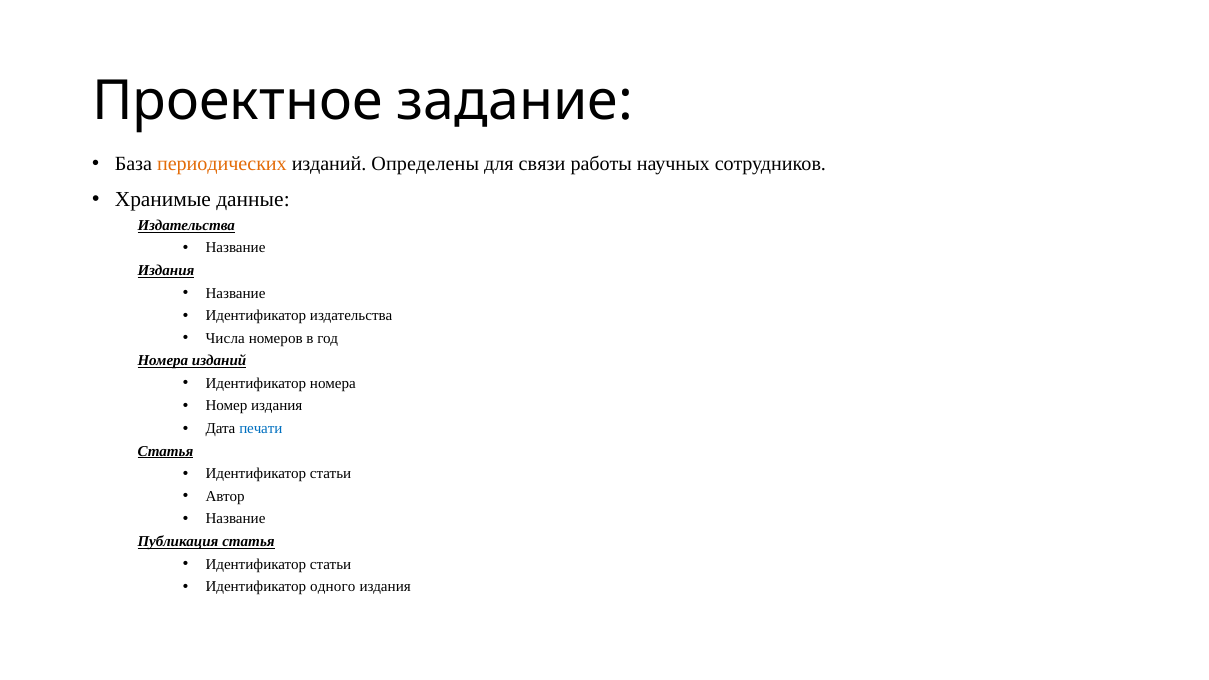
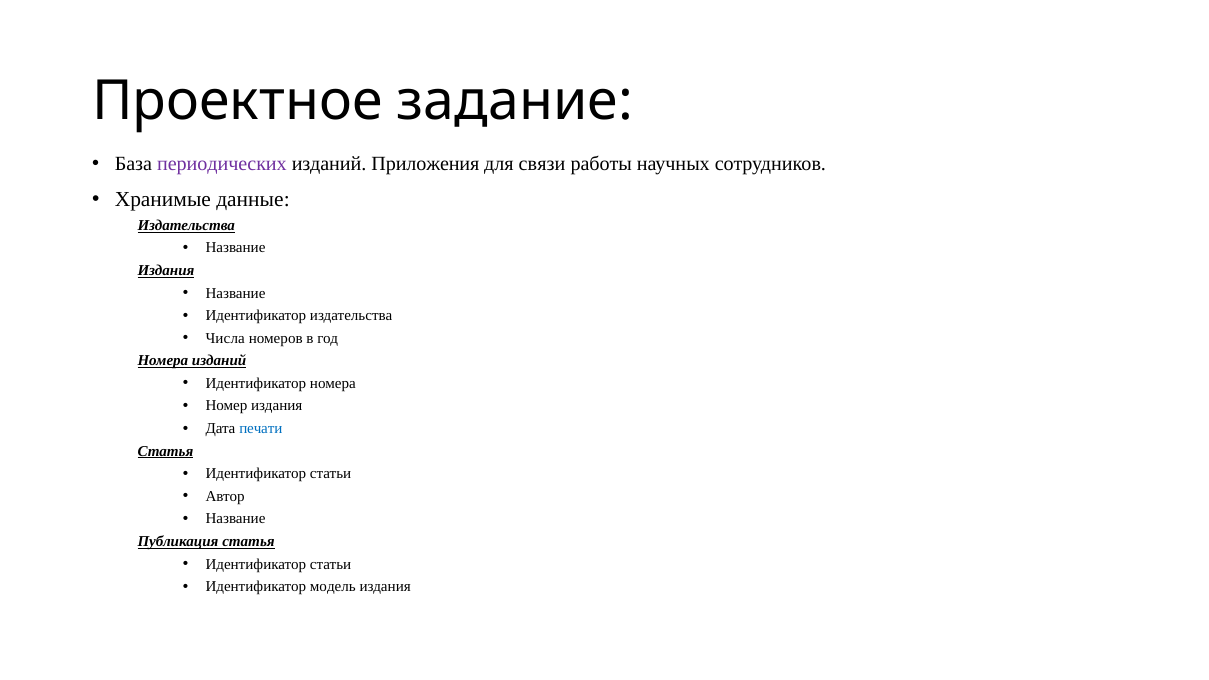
периодических colour: orange -> purple
Определены: Определены -> Приложения
одного: одного -> модель
